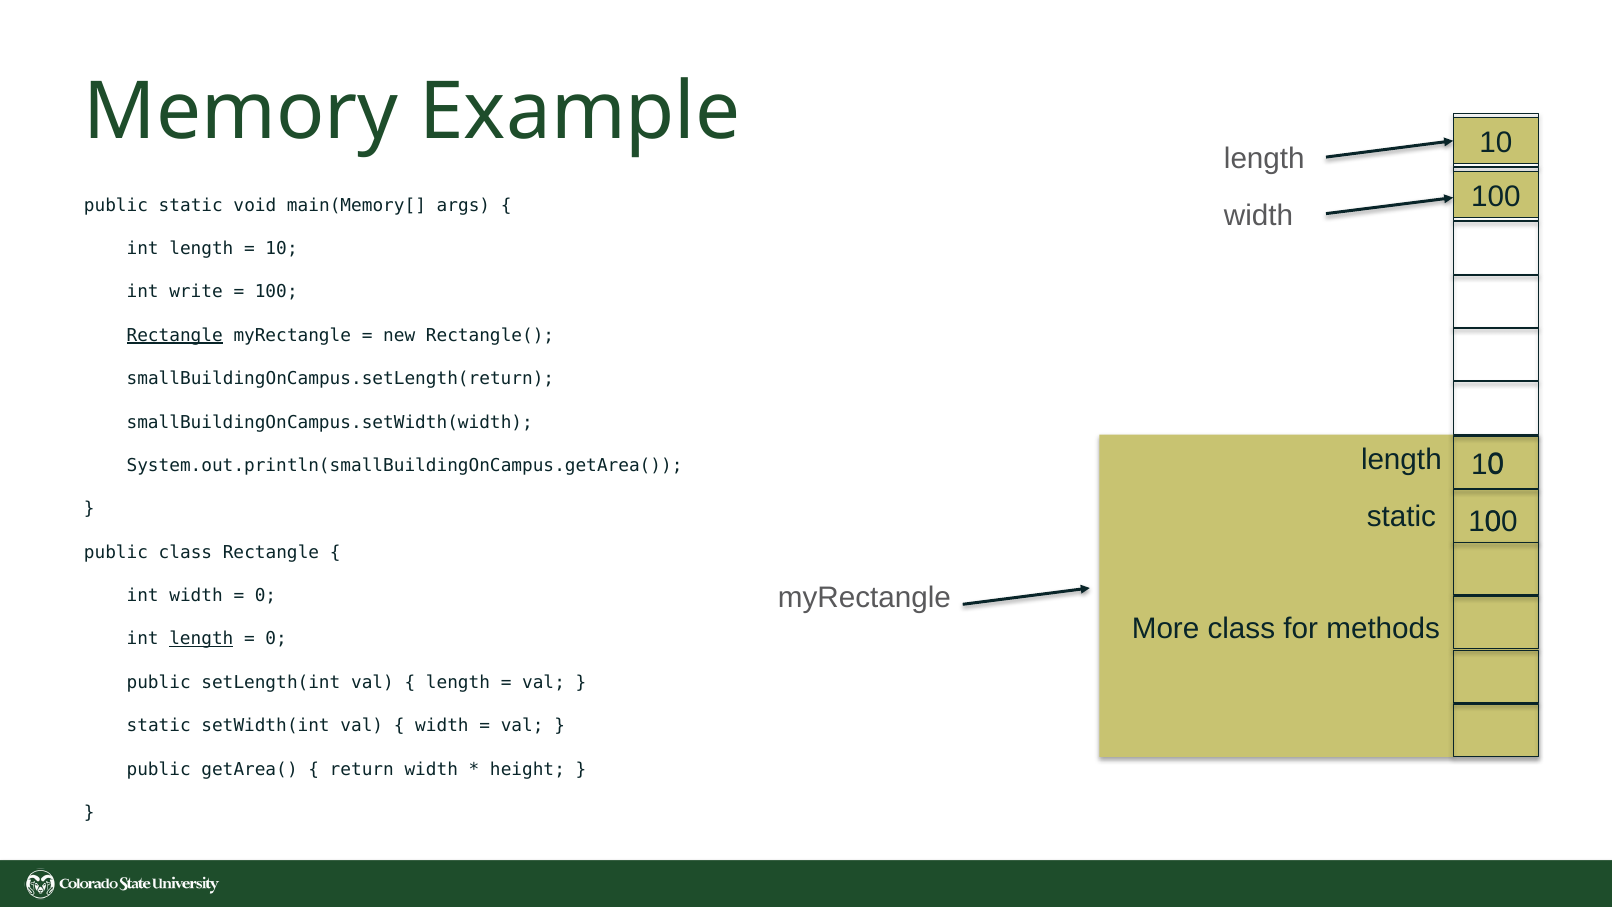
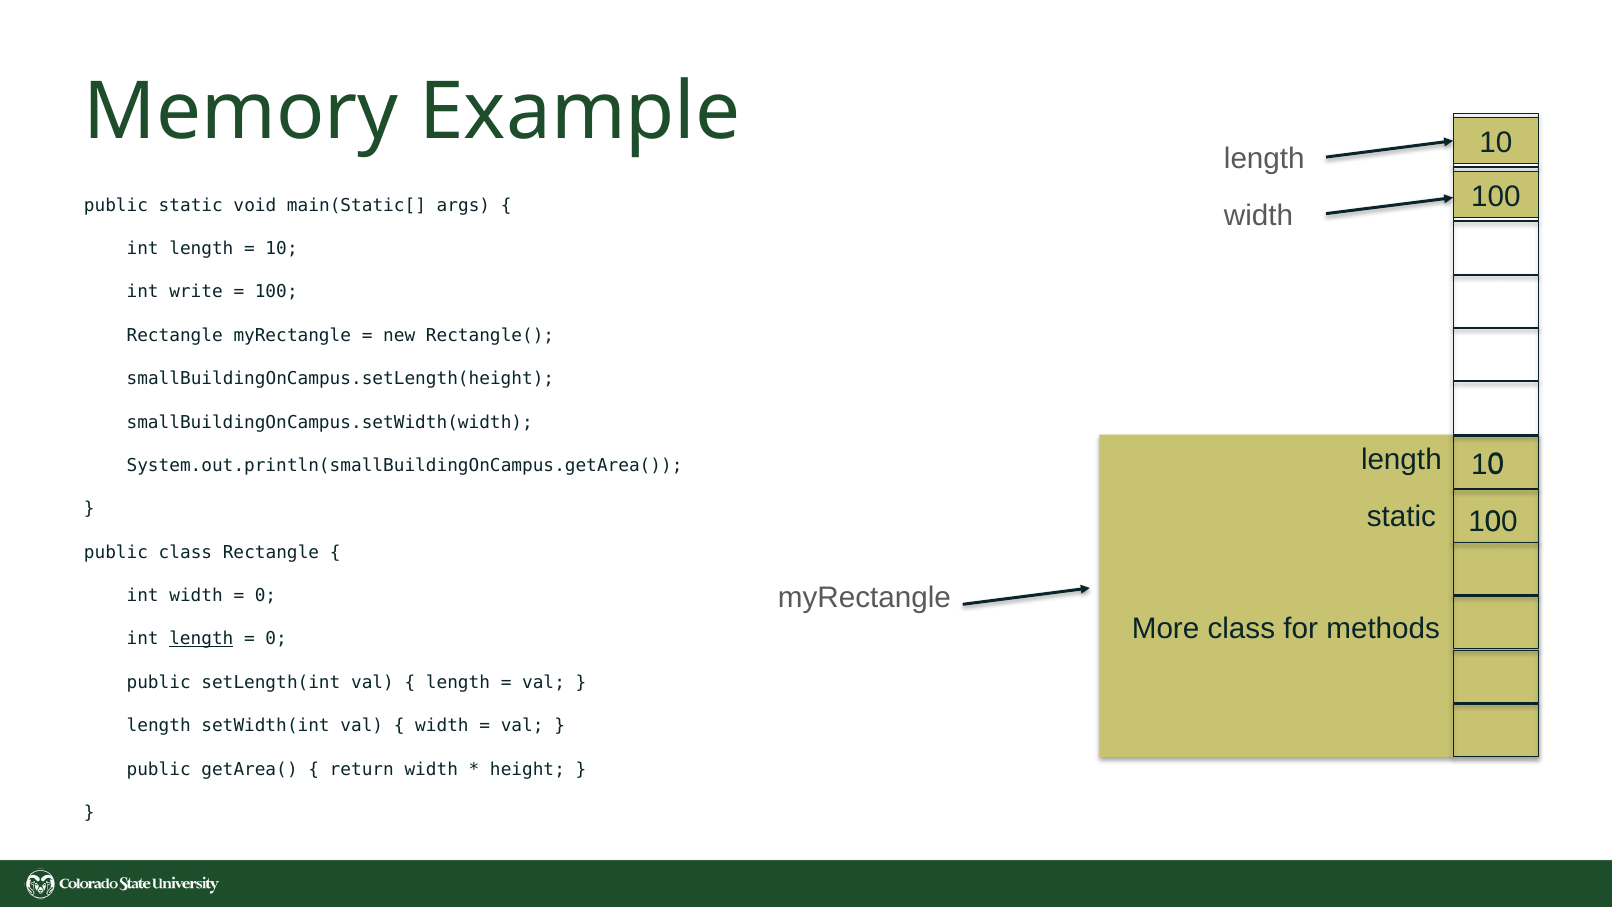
main(Memory[: main(Memory[ -> main(Static[
Rectangle at (175, 335) underline: present -> none
smallBuildingOnCampus.setLength(return: smallBuildingOnCampus.setLength(return -> smallBuildingOnCampus.setLength(height
static at (159, 726): static -> length
